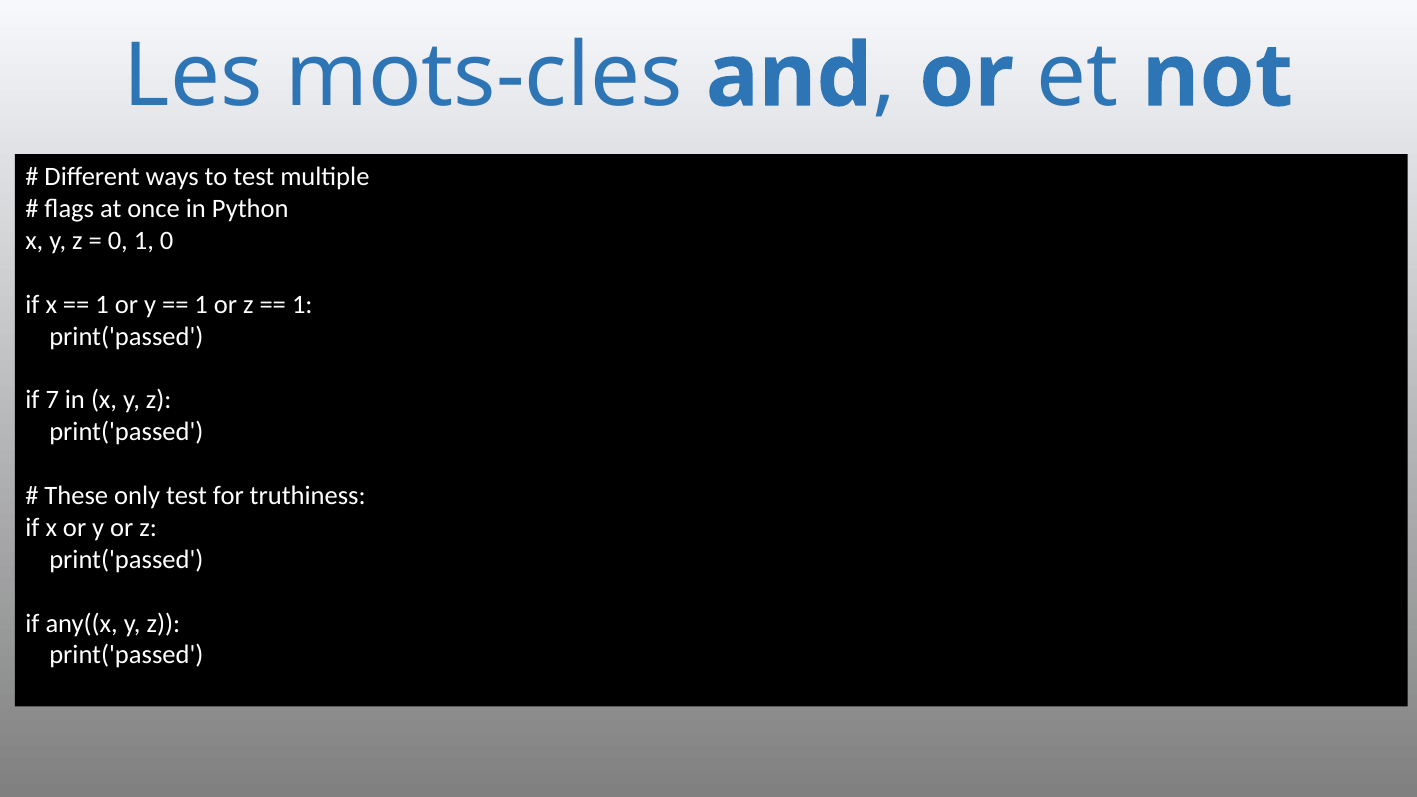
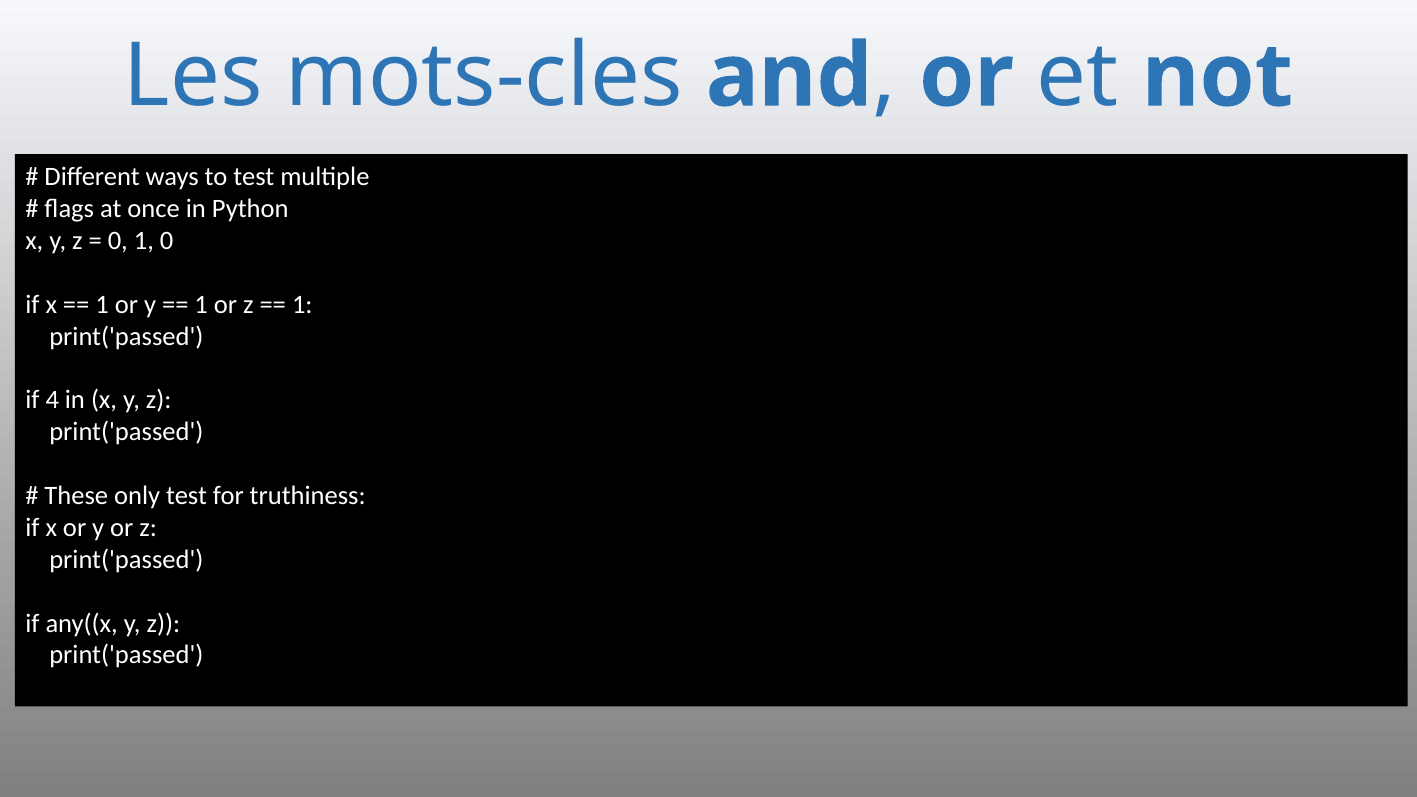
7: 7 -> 4
